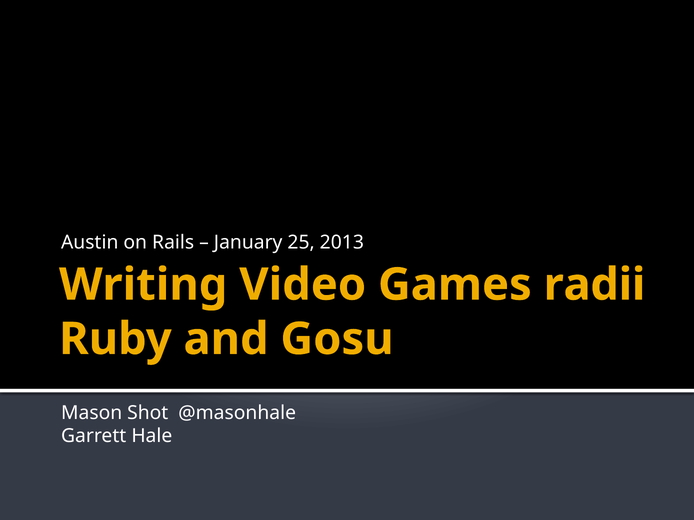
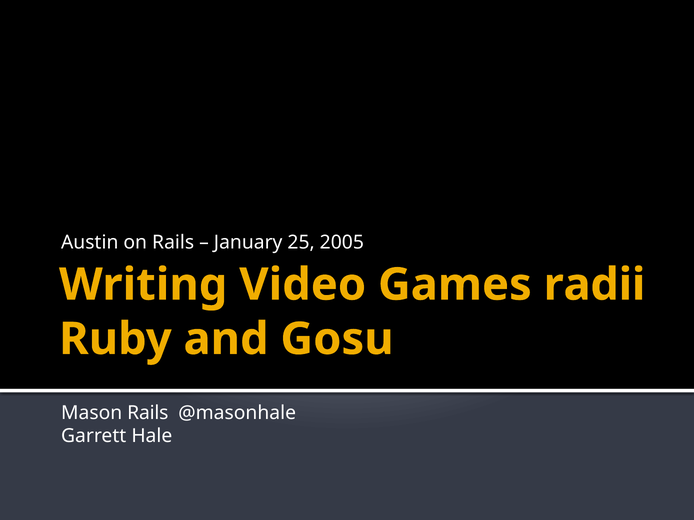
2013: 2013 -> 2005
Mason Shot: Shot -> Rails
